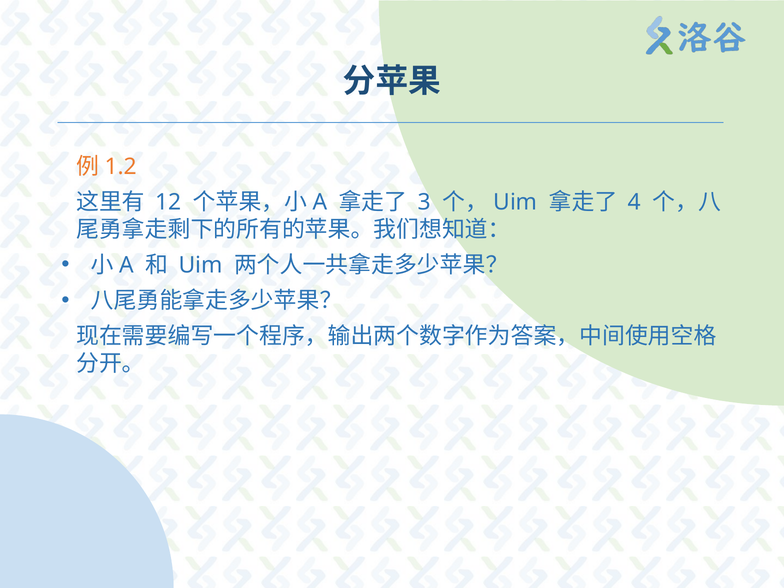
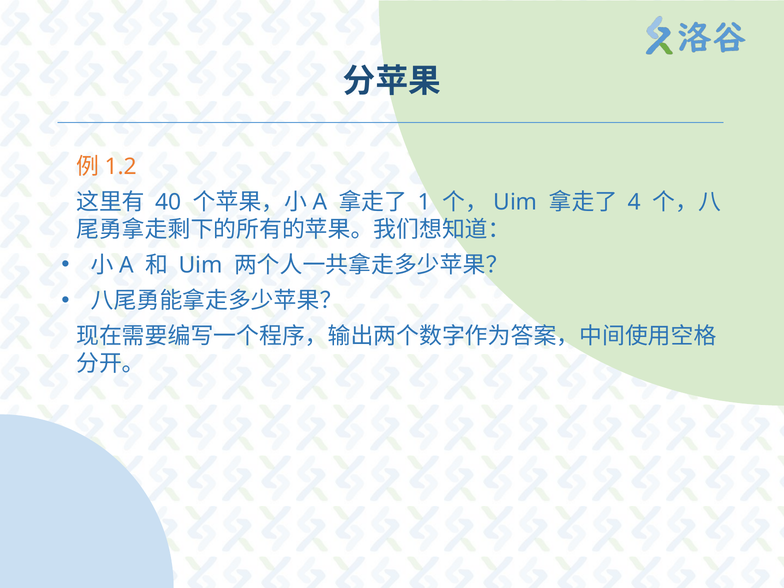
12: 12 -> 40
3: 3 -> 1
